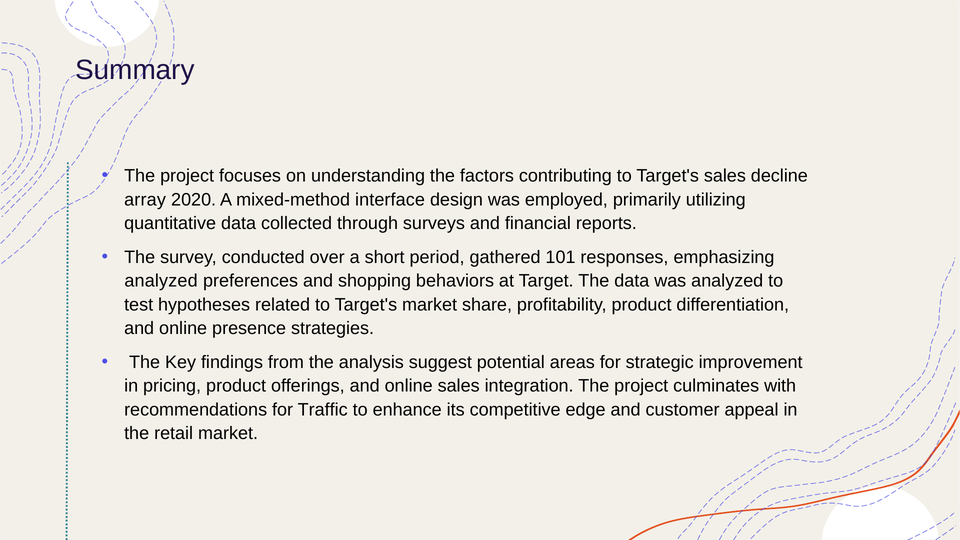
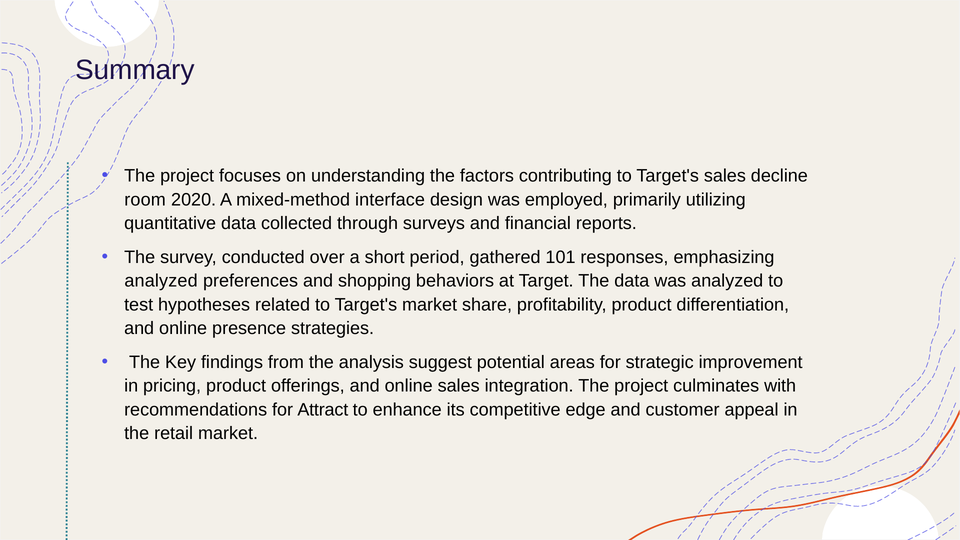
array: array -> room
Traffic: Traffic -> Attract
